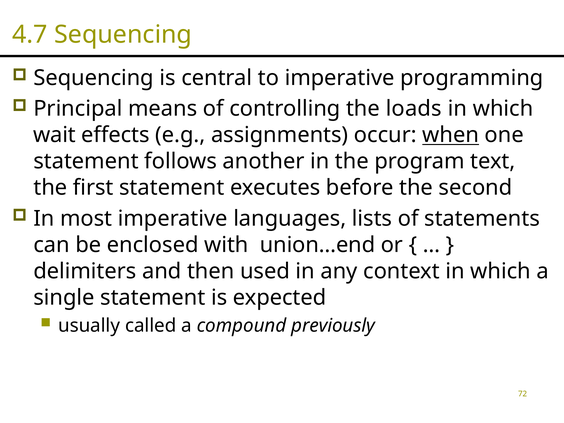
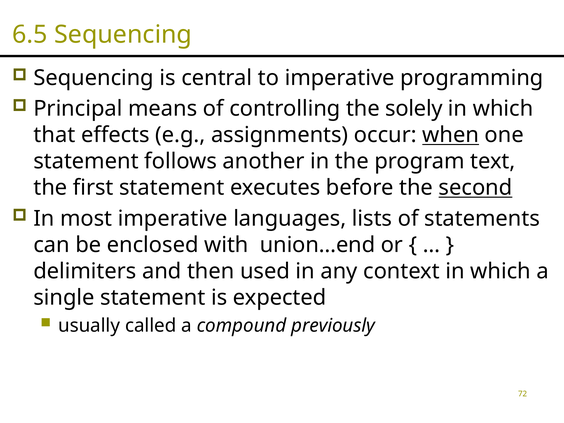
4.7: 4.7 -> 6.5
loads: loads -> solely
wait: wait -> that
second underline: none -> present
